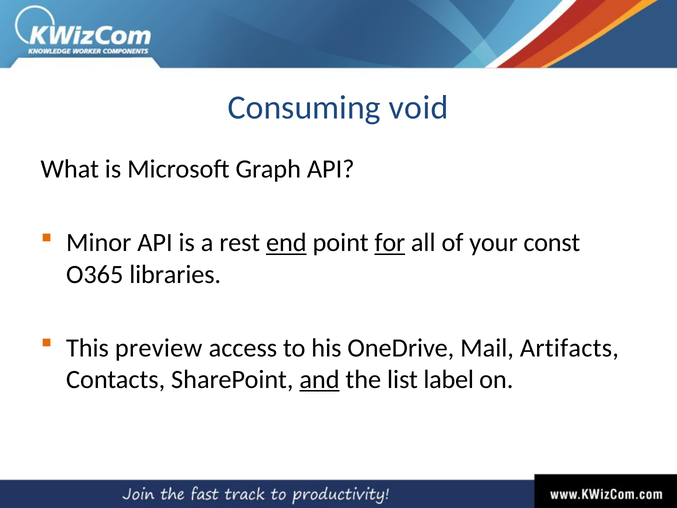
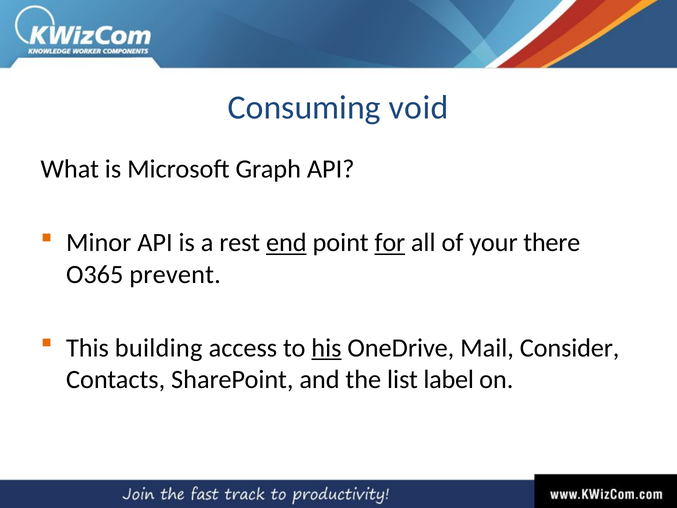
const: const -> there
libraries: libraries -> prevent
preview: preview -> building
his underline: none -> present
Artifacts: Artifacts -> Consider
and underline: present -> none
